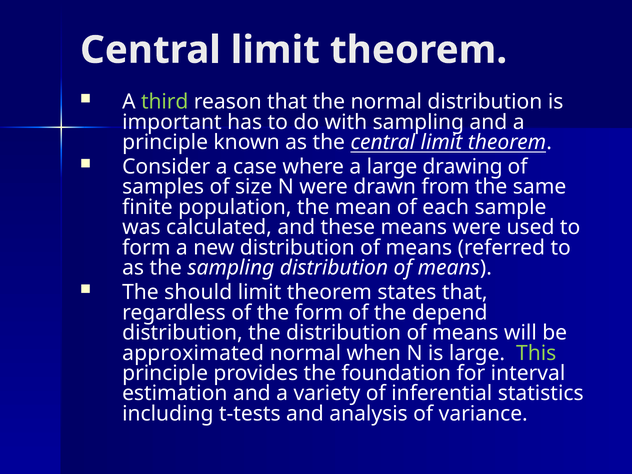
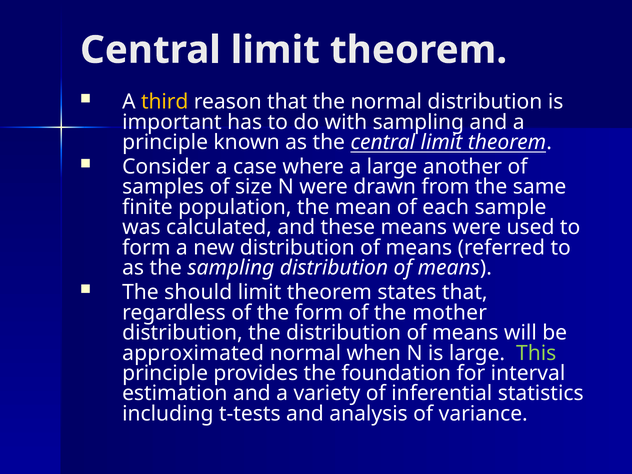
third colour: light green -> yellow
drawing: drawing -> another
depend: depend -> mother
